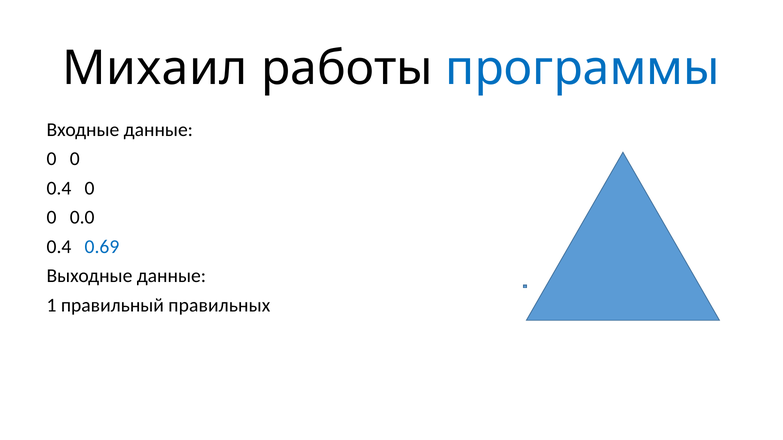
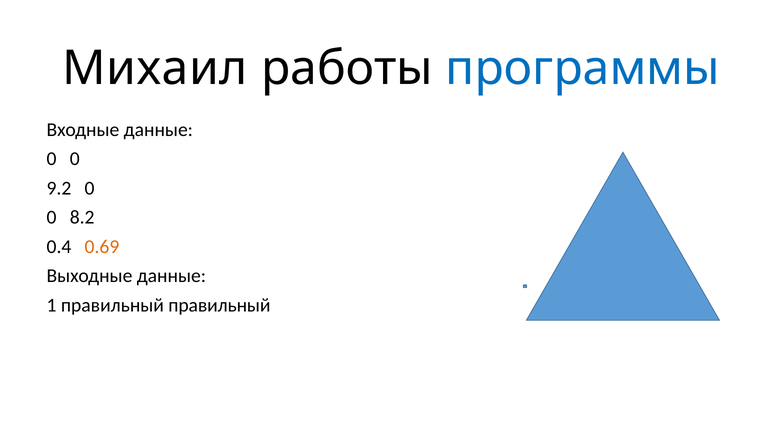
0.4 at (59, 188): 0.4 -> 9.2
0.0: 0.0 -> 8.2
0.69 colour: blue -> orange
правильный правильных: правильных -> правильный
